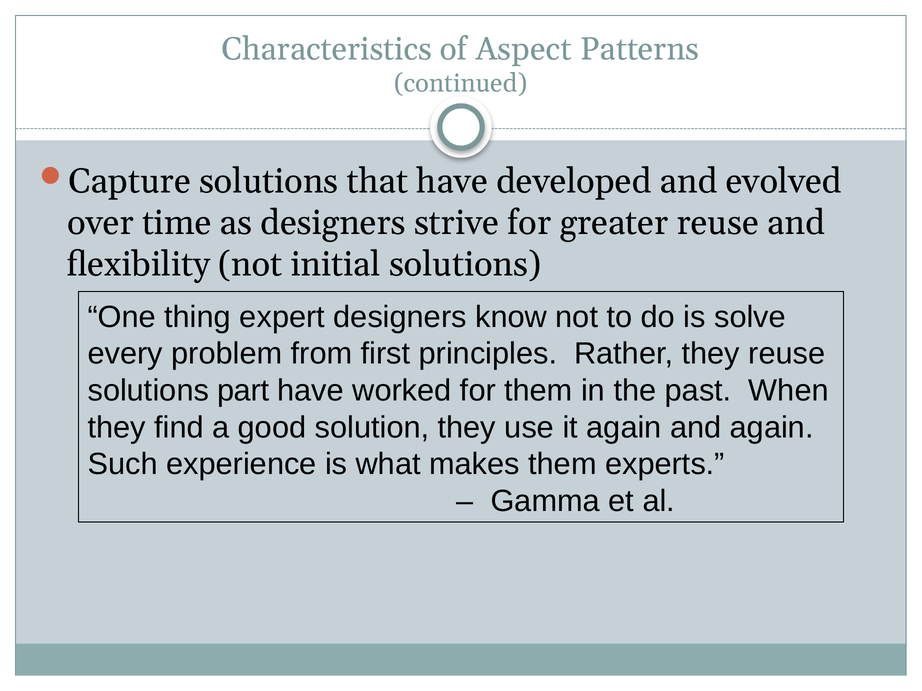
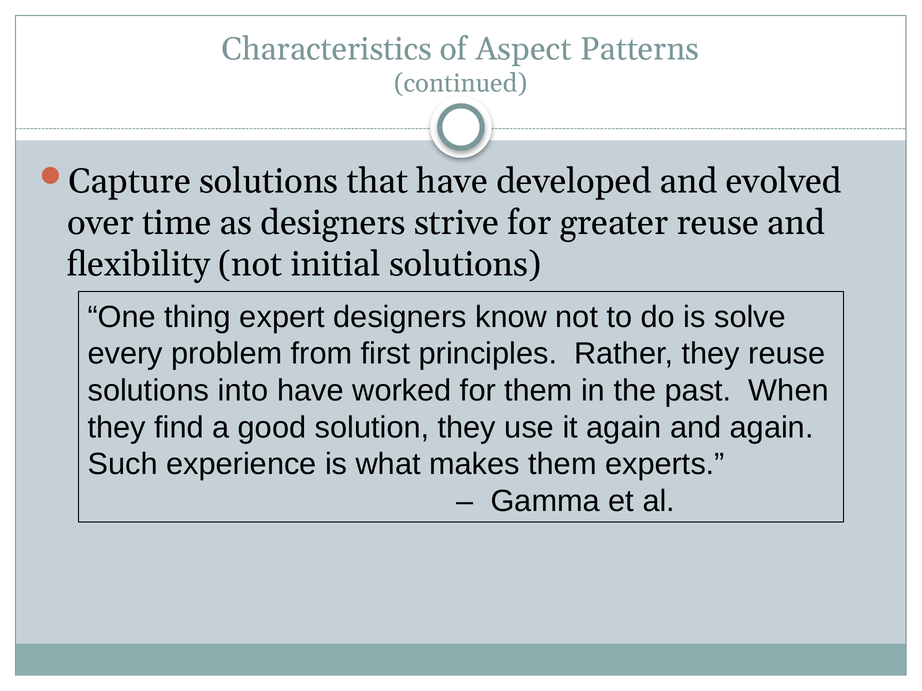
part: part -> into
